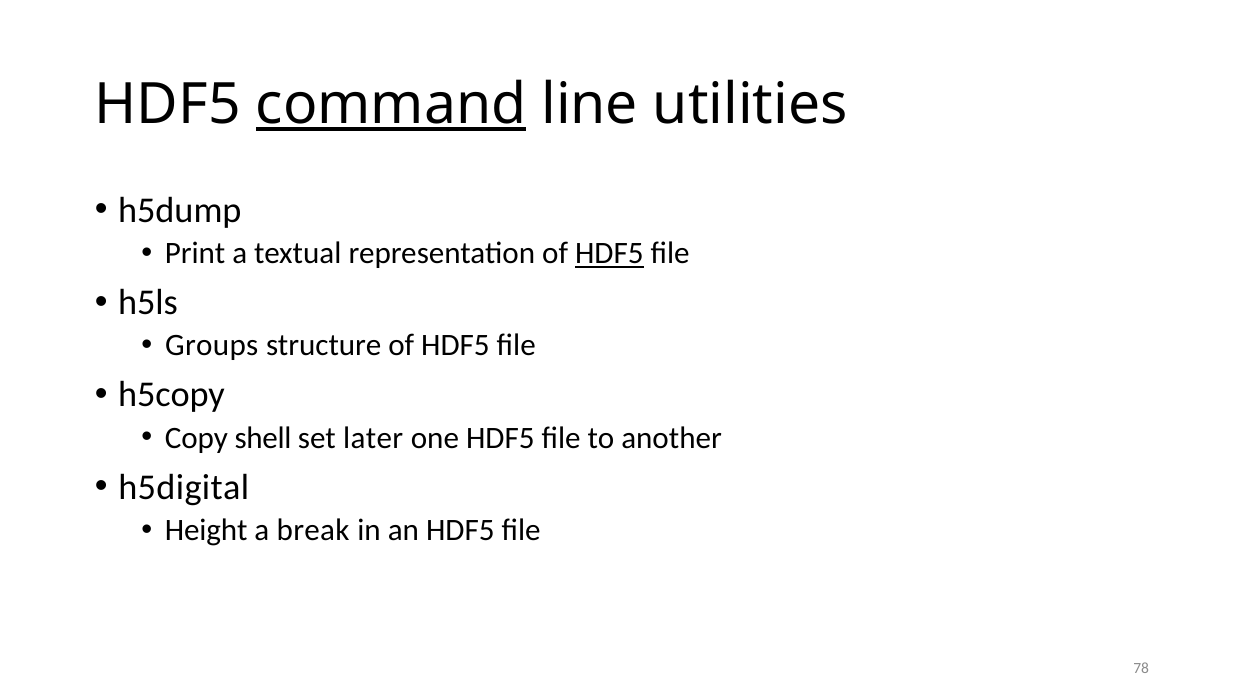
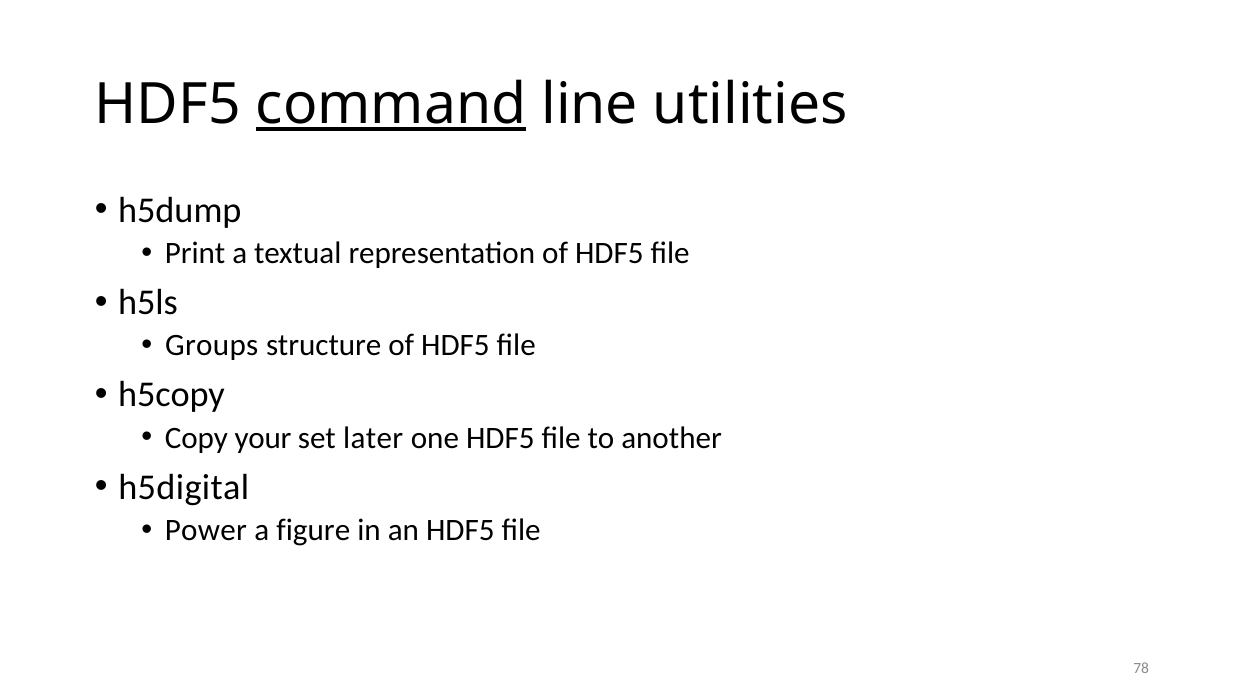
HDF5 at (609, 253) underline: present -> none
shell: shell -> your
Height: Height -> Power
break: break -> figure
